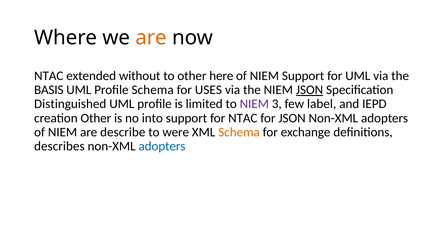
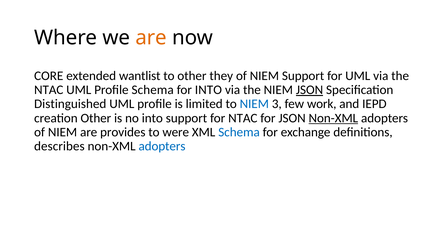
NTAC at (49, 76): NTAC -> CORE
without: without -> wantlist
here: here -> they
BASIS at (49, 90): BASIS -> NTAC
for USES: USES -> INTO
NIEM at (254, 104) colour: purple -> blue
label: label -> work
Non-XML at (333, 118) underline: none -> present
describe: describe -> provides
Schema at (239, 132) colour: orange -> blue
